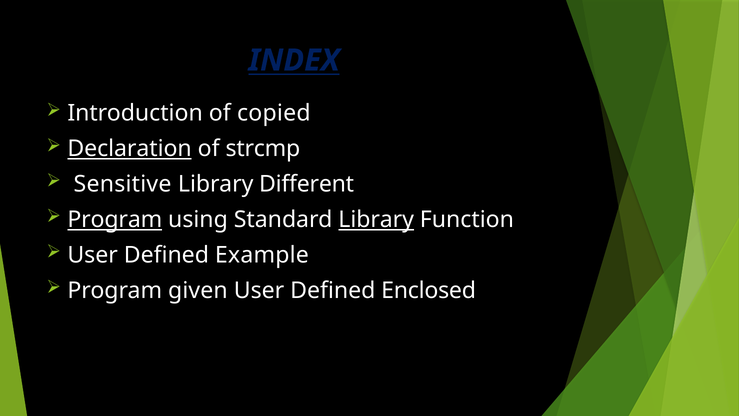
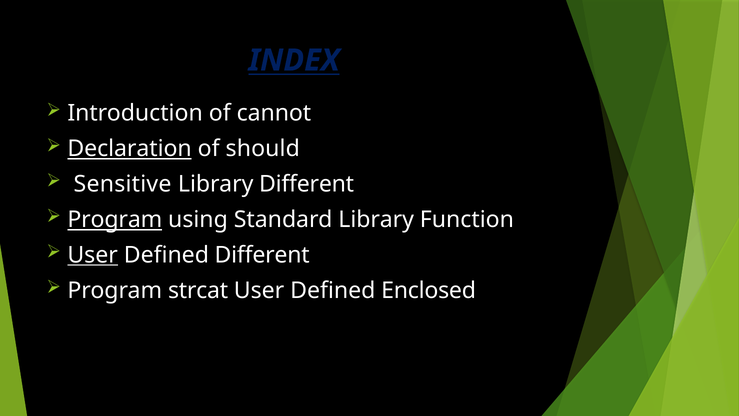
copied: copied -> cannot
strcmp: strcmp -> should
Library at (376, 219) underline: present -> none
User at (93, 255) underline: none -> present
Defined Example: Example -> Different
given: given -> strcat
